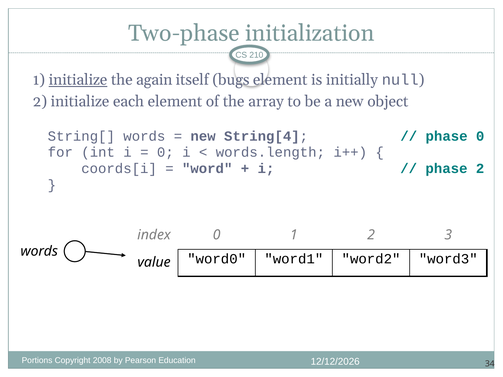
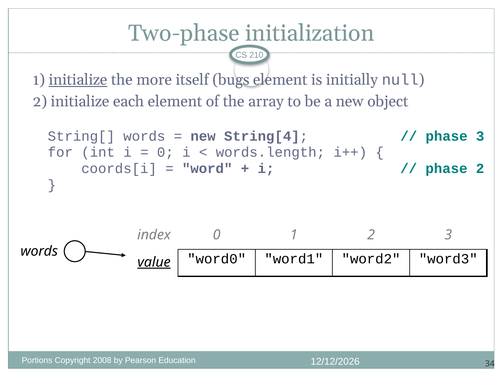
again: again -> more
phase 0: 0 -> 3
value underline: none -> present
